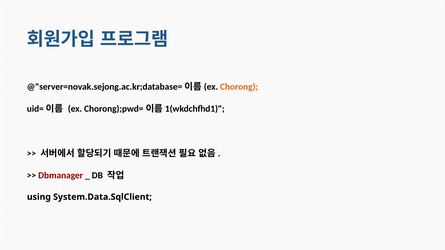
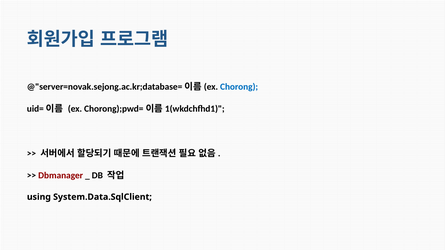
Chorong colour: orange -> blue
